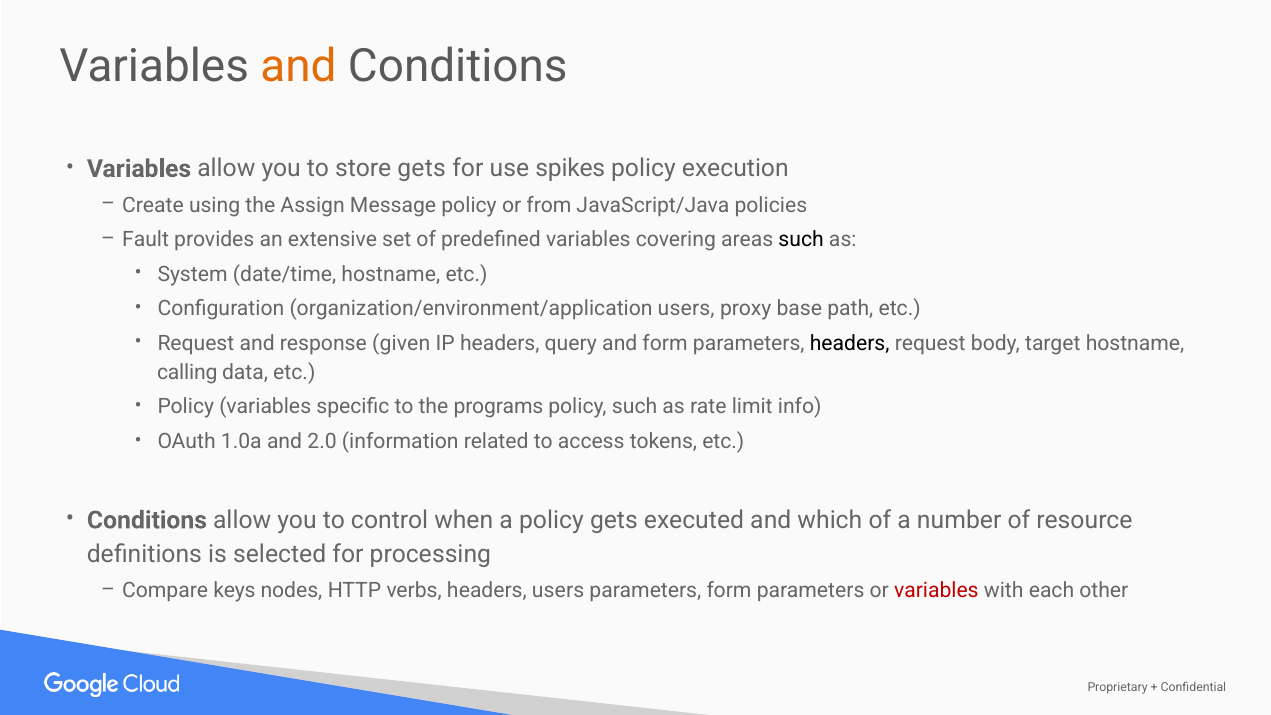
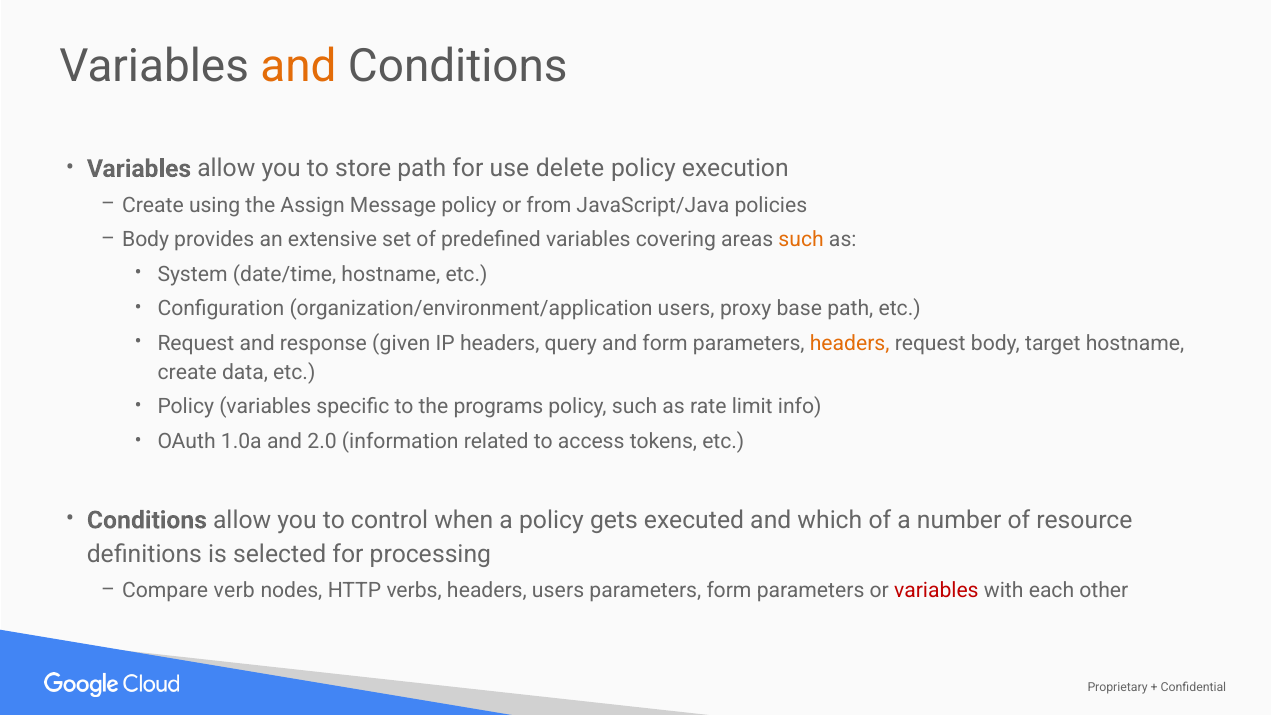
store gets: gets -> path
spikes: spikes -> delete
Fault at (146, 240): Fault -> Body
such at (801, 240) colour: black -> orange
headers at (850, 343) colour: black -> orange
calling at (187, 372): calling -> create
keys: keys -> verb
